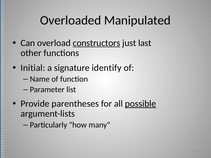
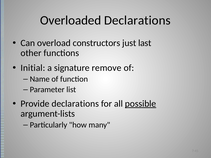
Overloaded Manipulated: Manipulated -> Declarations
constructors underline: present -> none
identify: identify -> remove
Provide parentheses: parentheses -> declarations
